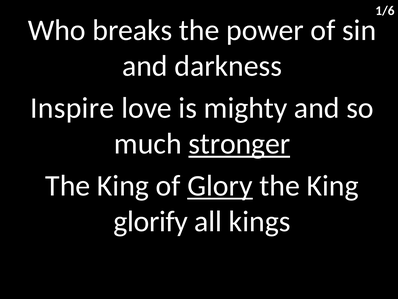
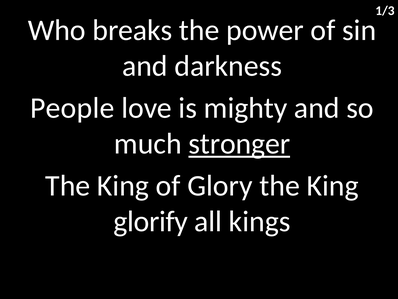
1/6: 1/6 -> 1/3
Inspire: Inspire -> People
Glory underline: present -> none
